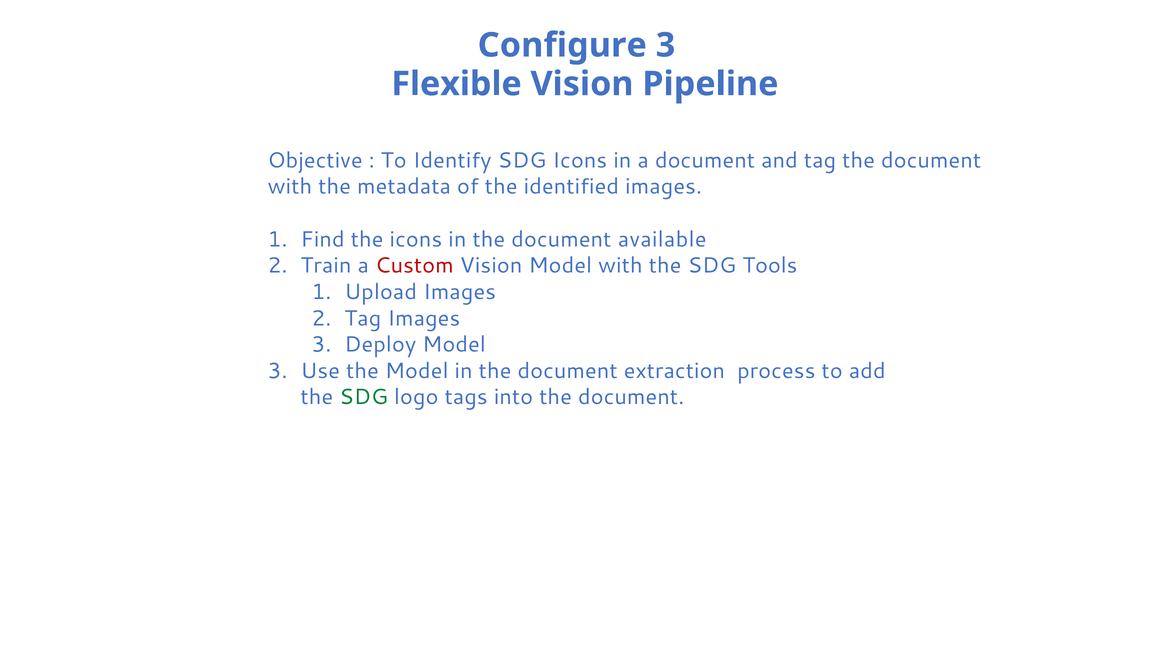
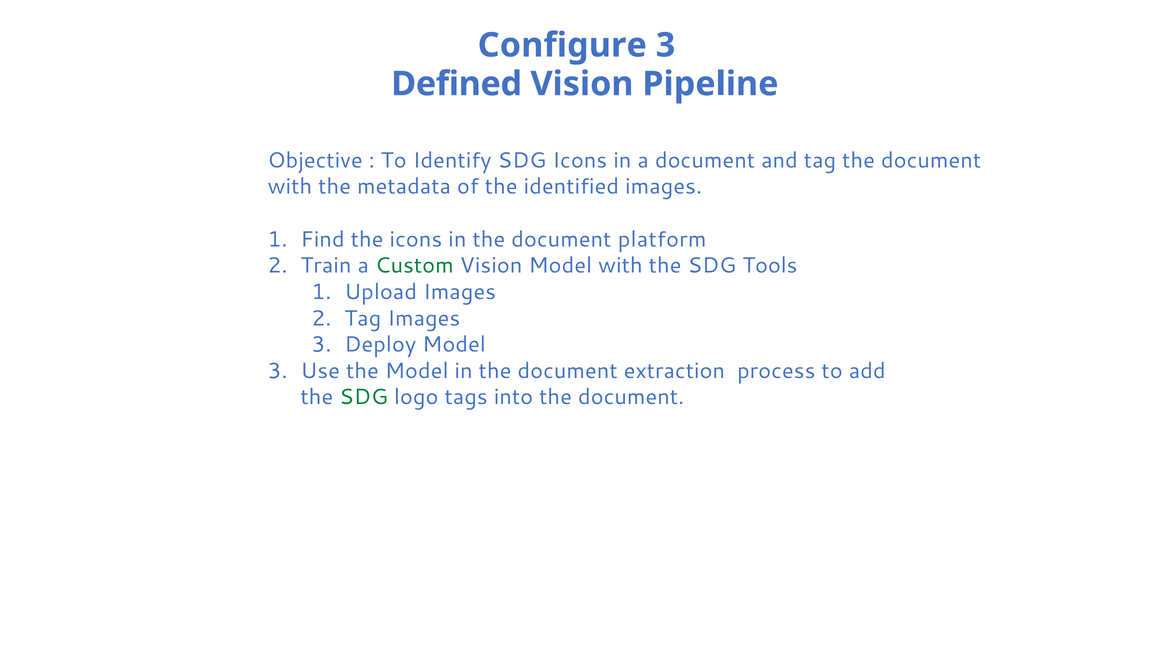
Flexible: Flexible -> Defined
available: available -> platform
Custom colour: red -> green
